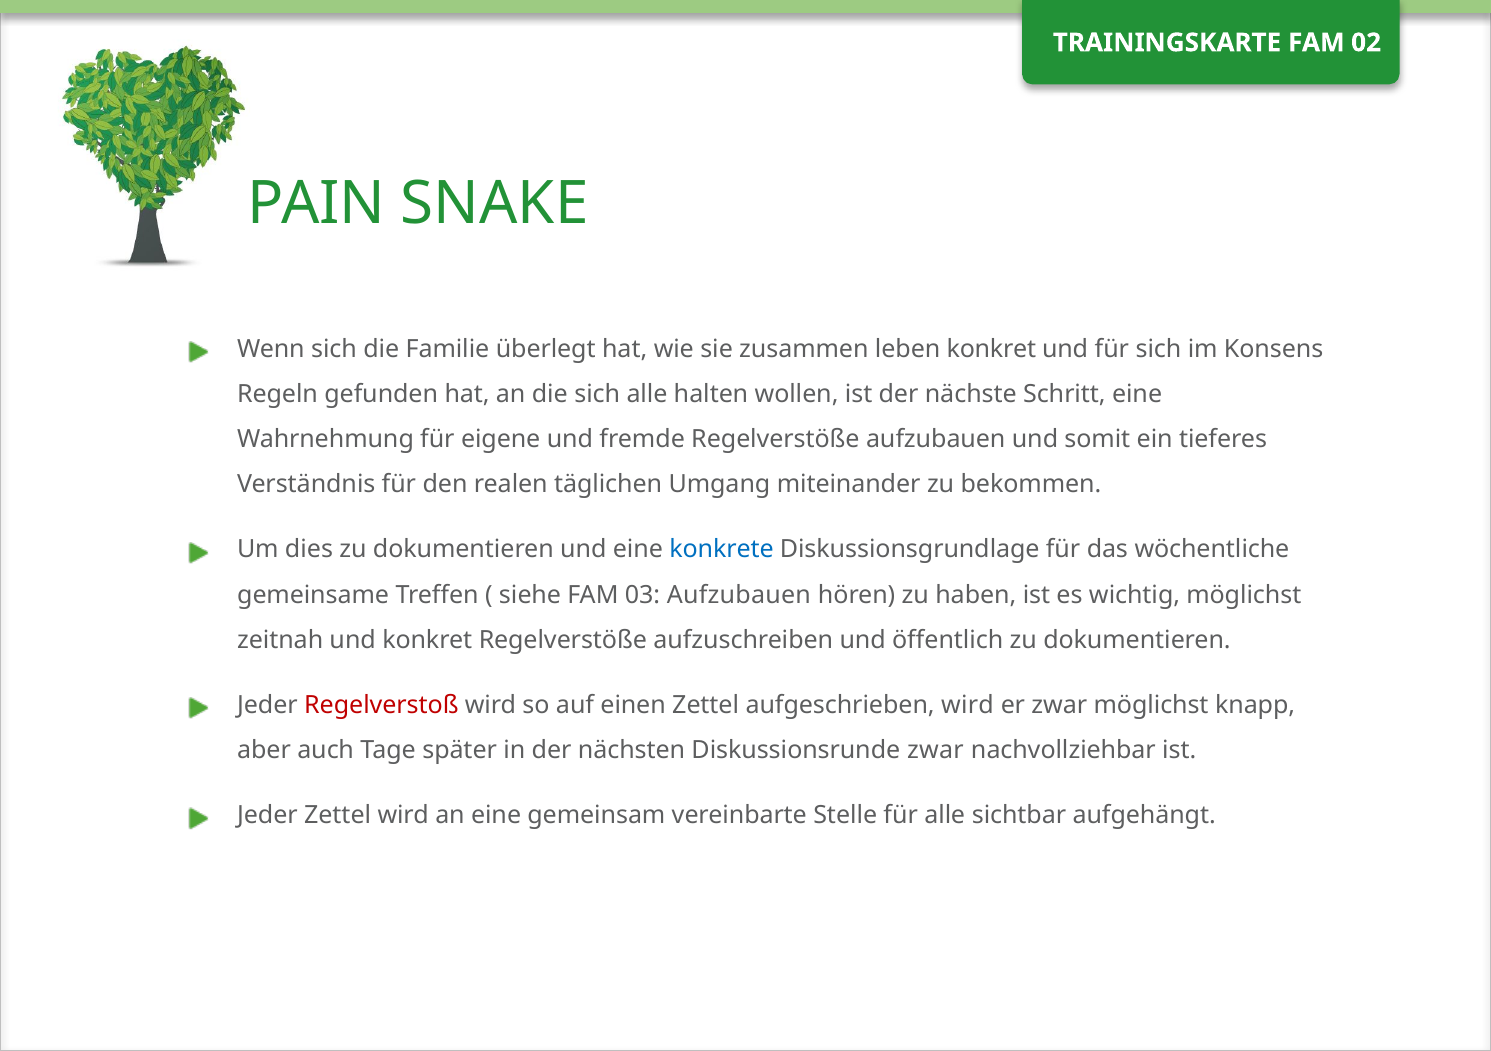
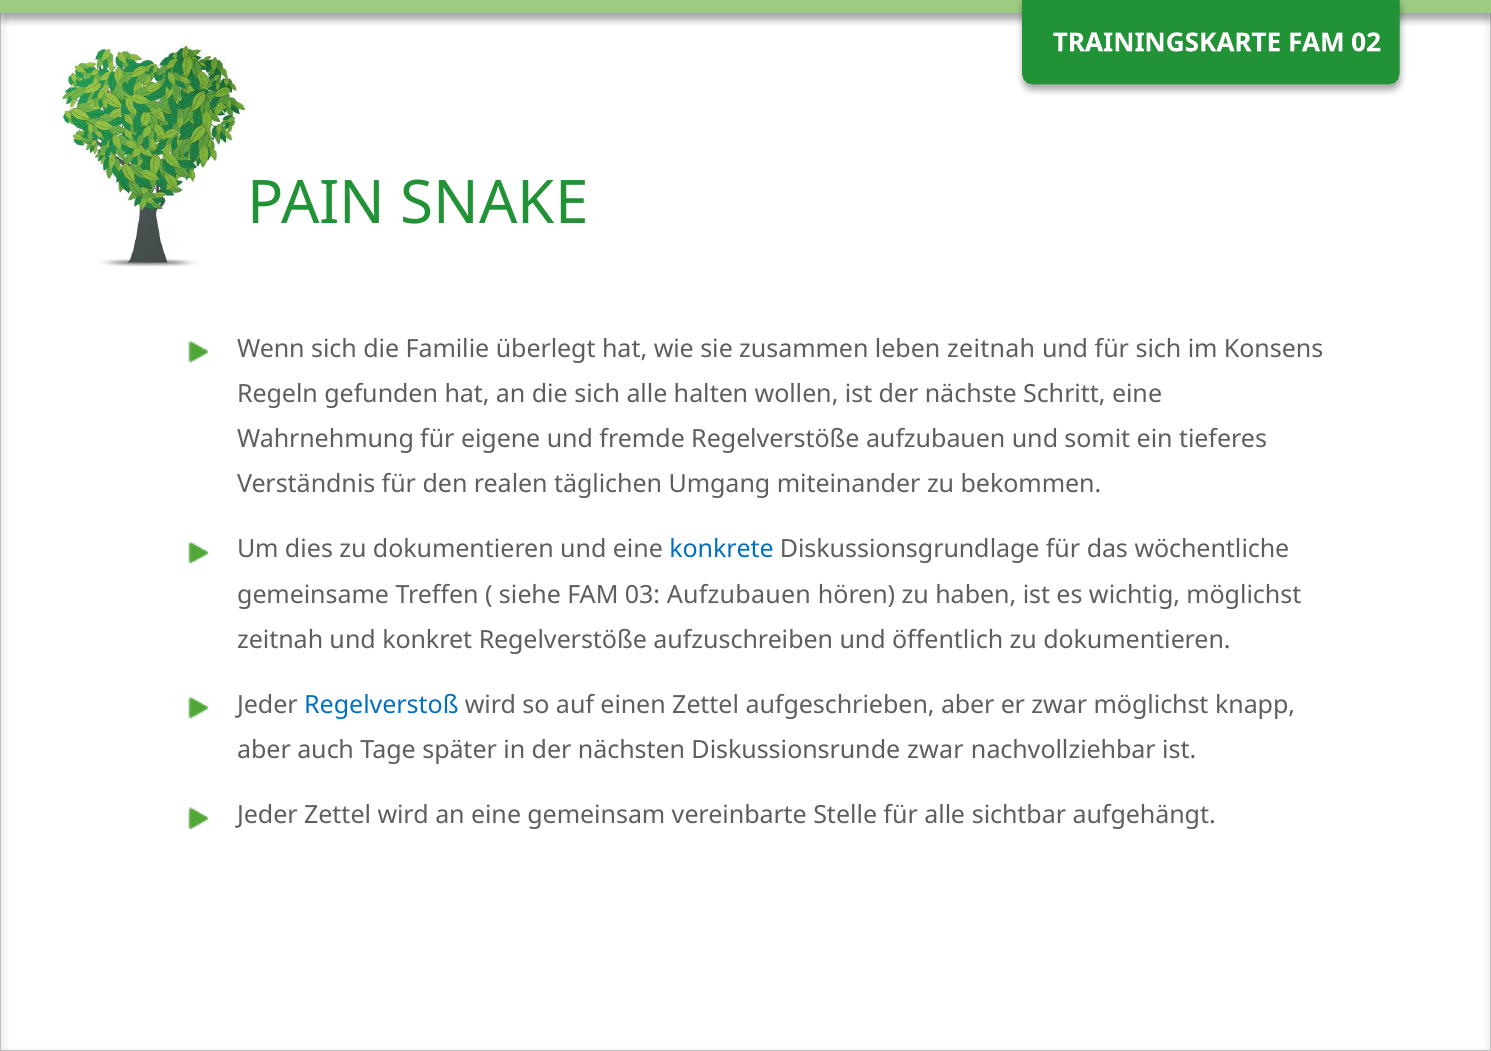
leben konkret: konkret -> zeitnah
Regelverstoß colour: red -> blue
aufgeschrieben wird: wird -> aber
